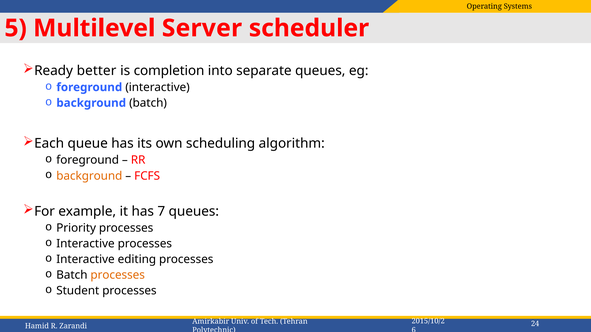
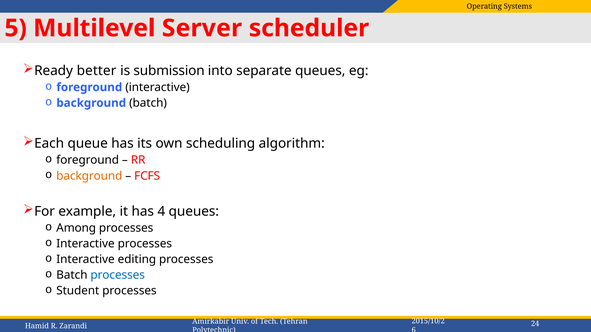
completion: completion -> submission
7: 7 -> 4
Priority: Priority -> Among
processes at (118, 275) colour: orange -> blue
